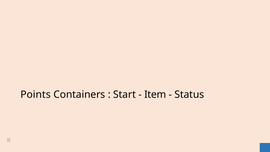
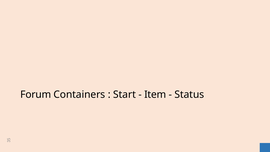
Points: Points -> Forum
